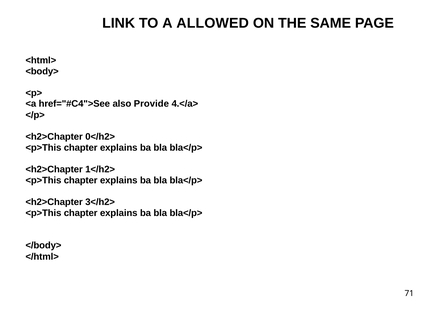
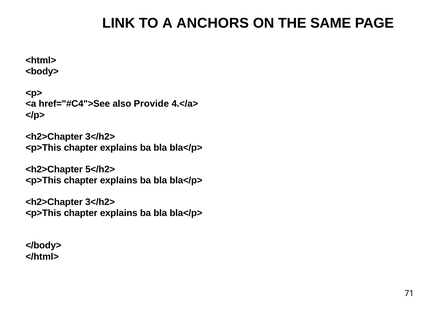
ALLOWED: ALLOWED -> ANCHORS
0</h2> at (100, 136): 0</h2> -> 3</h2>
1</h2>: 1</h2> -> 5</h2>
